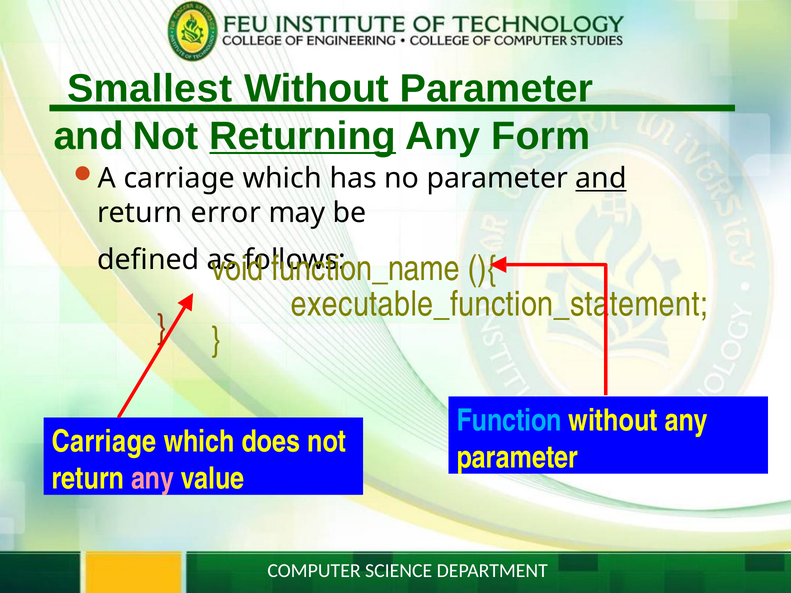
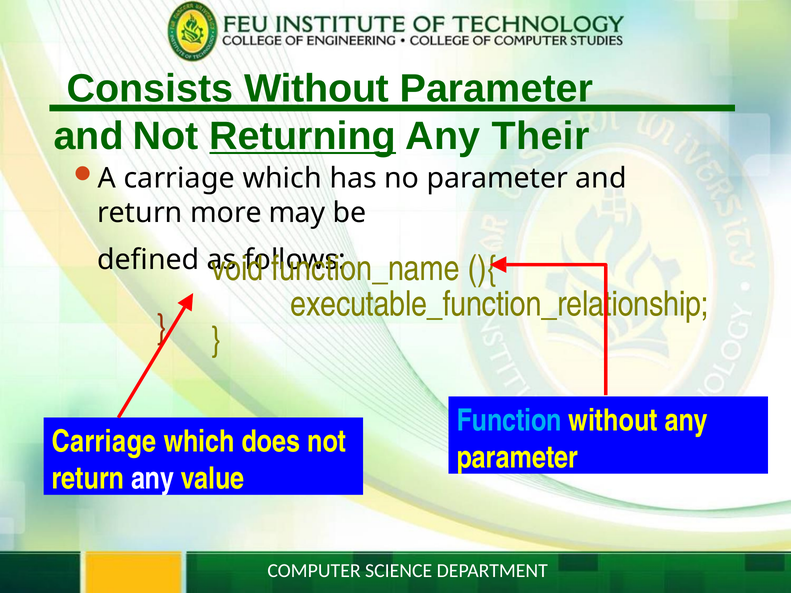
Smallest: Smallest -> Consists
Form: Form -> Their
and underline: present -> none
error: error -> more
executable_function_statement: executable_function_statement -> executable_function_relationship
any at (153, 479) colour: pink -> white
